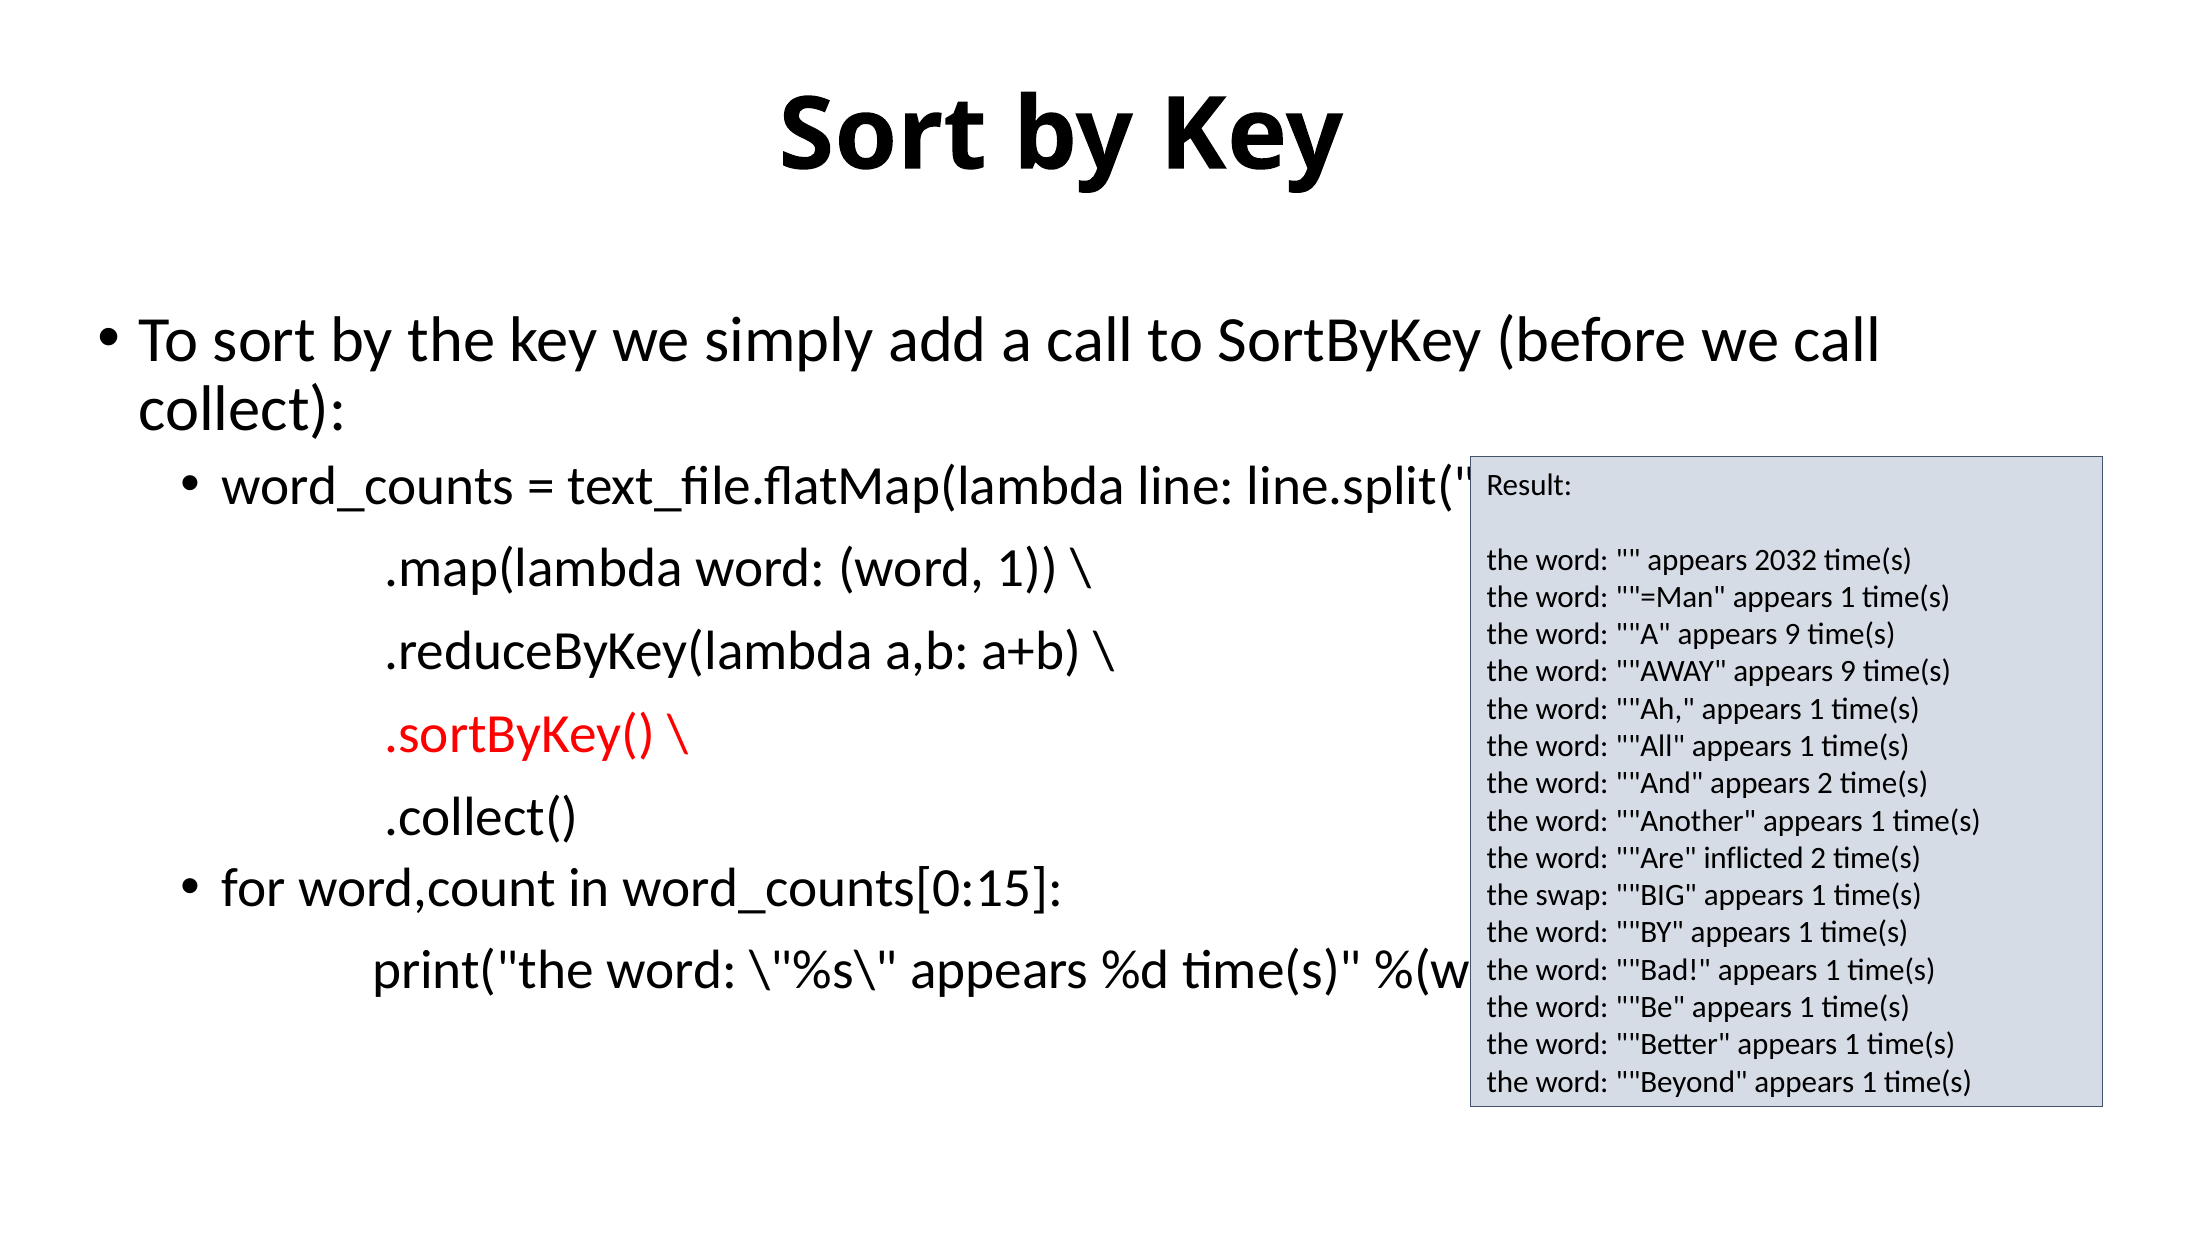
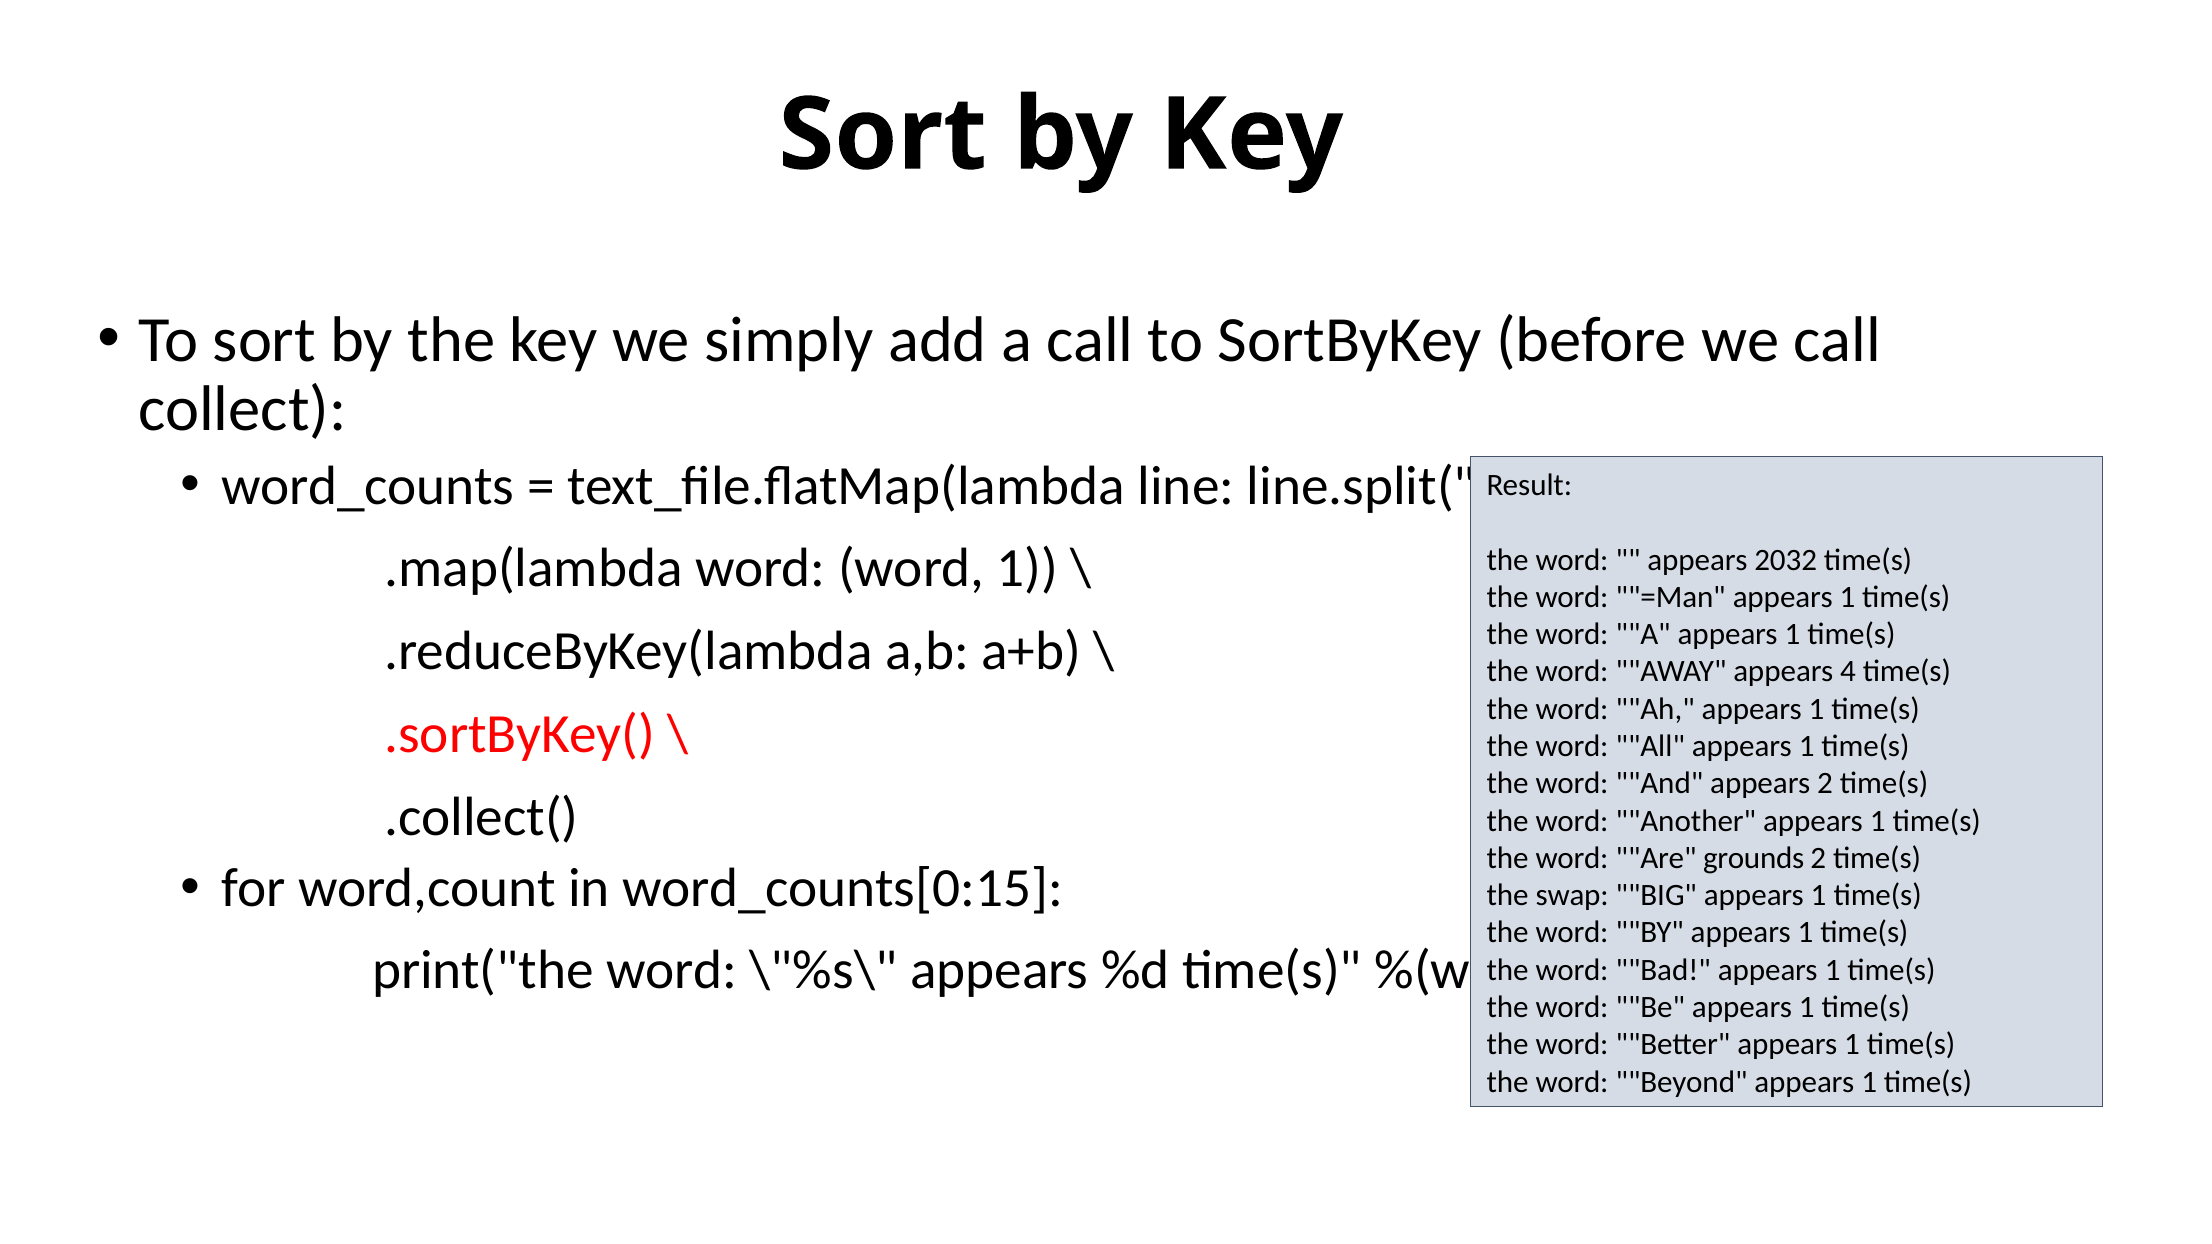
A appears 9: 9 -> 1
AWAY appears 9: 9 -> 4
inflicted: inflicted -> grounds
